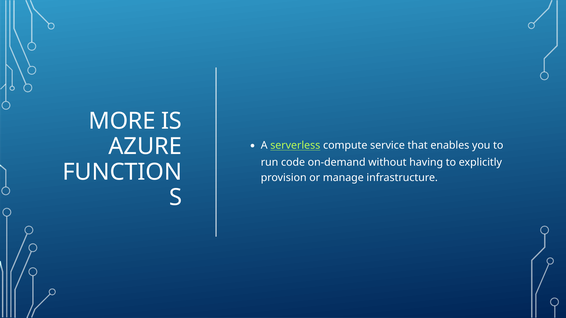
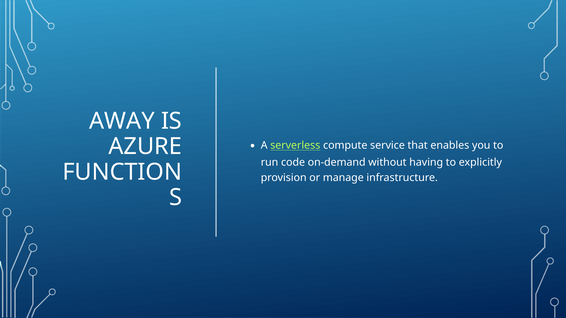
MORE: MORE -> AWAY
